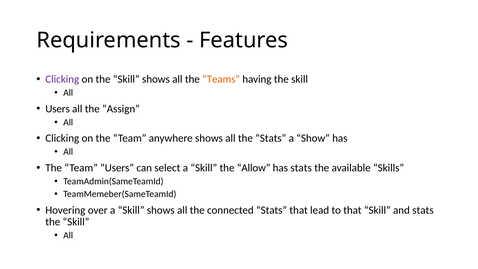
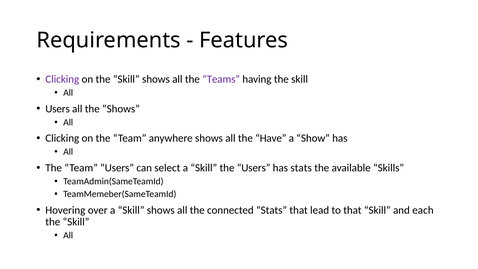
Teams colour: orange -> purple
the Assign: Assign -> Shows
the Stats: Stats -> Have
the Allow: Allow -> Users
and stats: stats -> each
